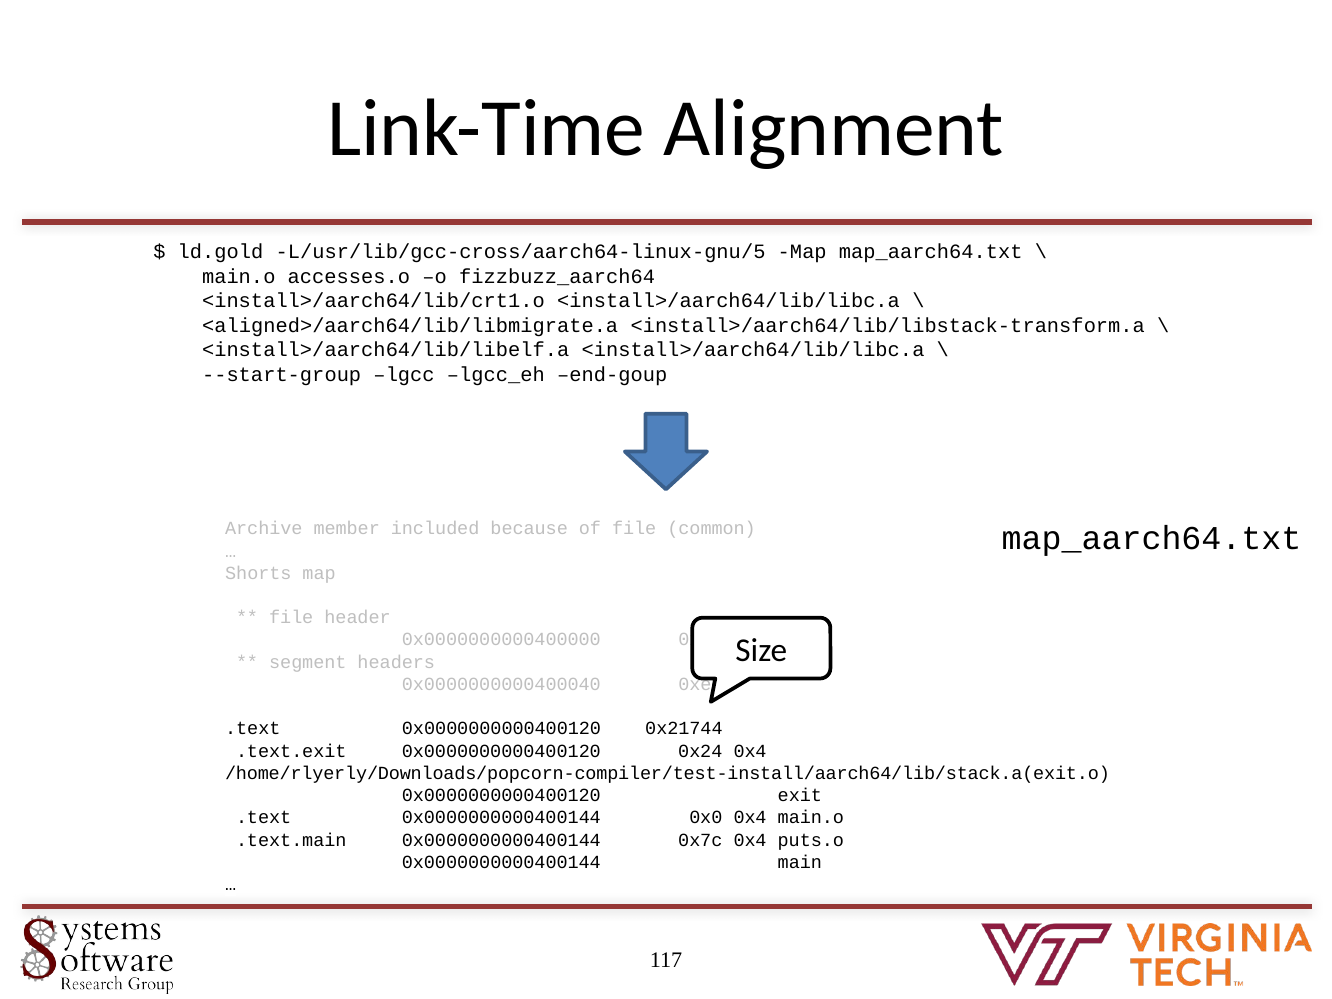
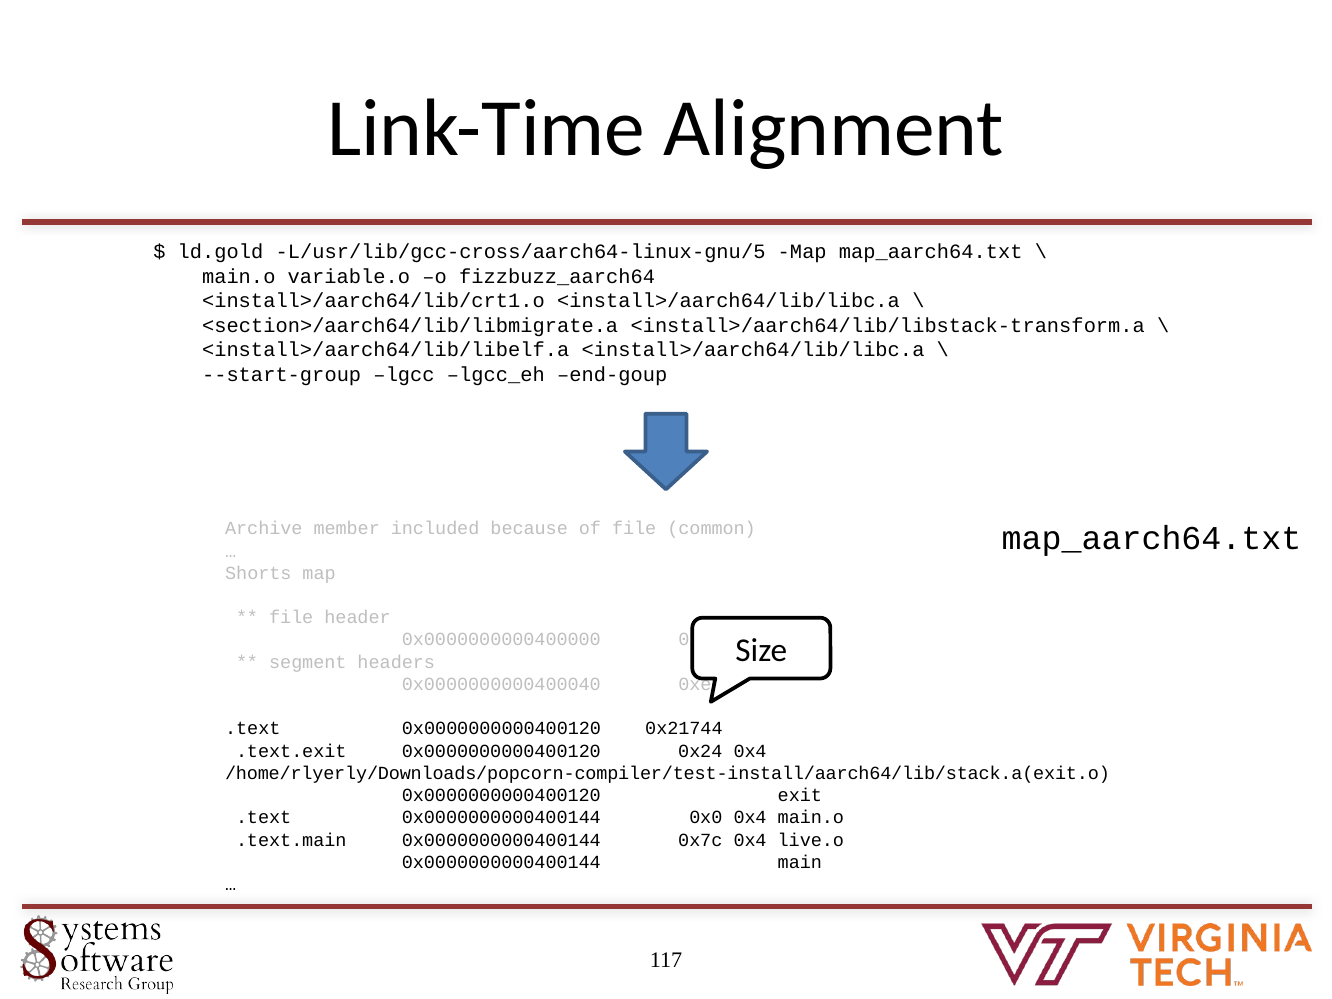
accesses.o: accesses.o -> variable.o
<aligned>/aarch64/lib/libmigrate.a: <aligned>/aarch64/lib/libmigrate.a -> <section>/aarch64/lib/libmigrate.a
puts.o: puts.o -> live.o
